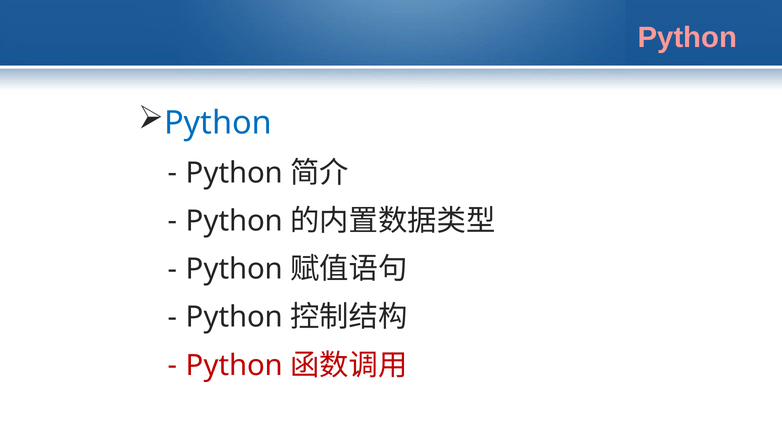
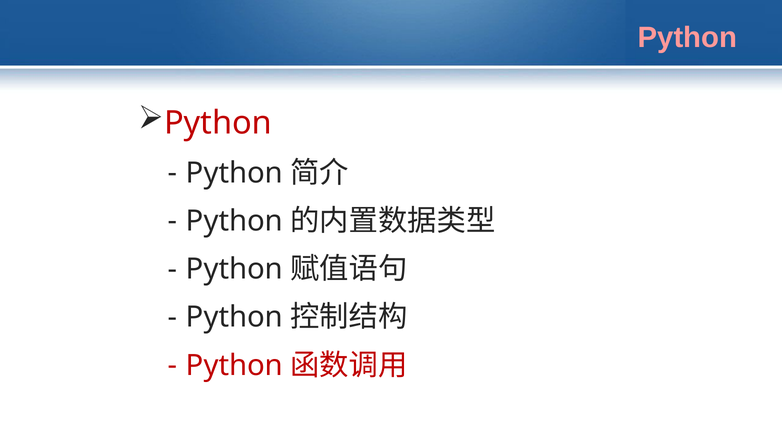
Python at (218, 123) colour: blue -> red
